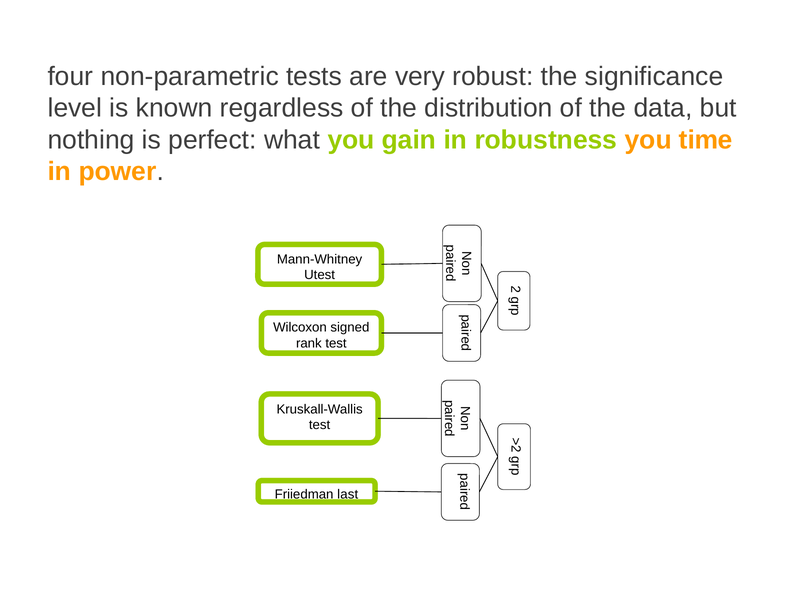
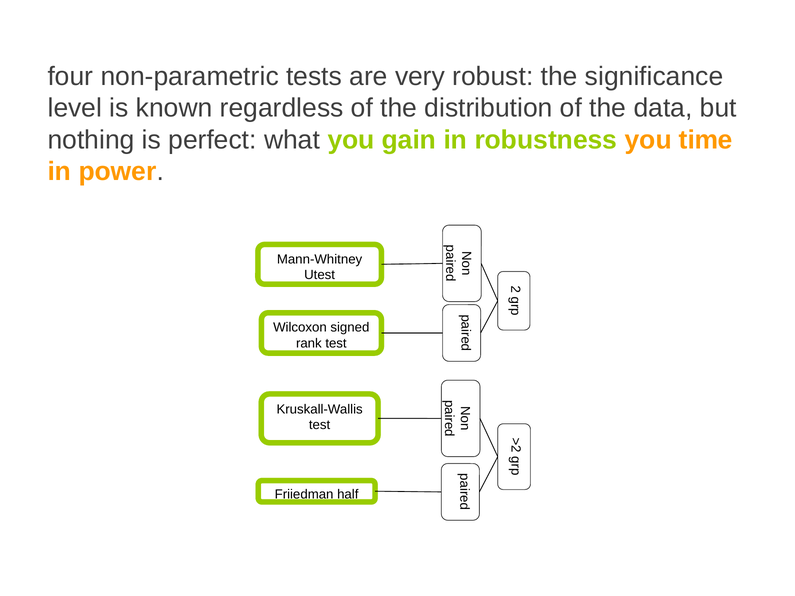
last: last -> half
